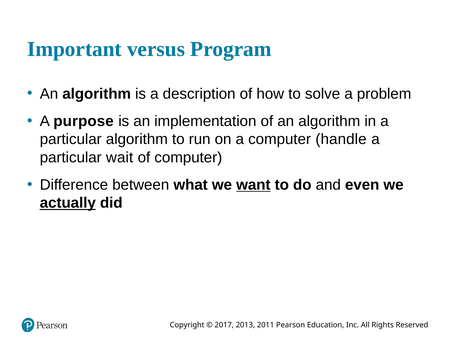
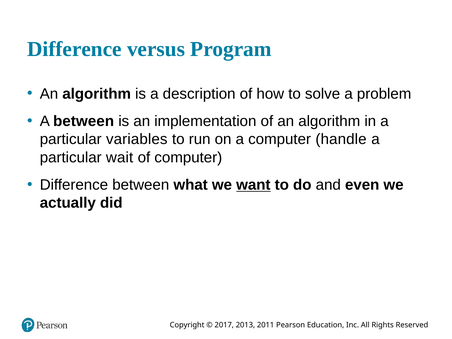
Important at (74, 49): Important -> Difference
A purpose: purpose -> between
particular algorithm: algorithm -> variables
actually underline: present -> none
